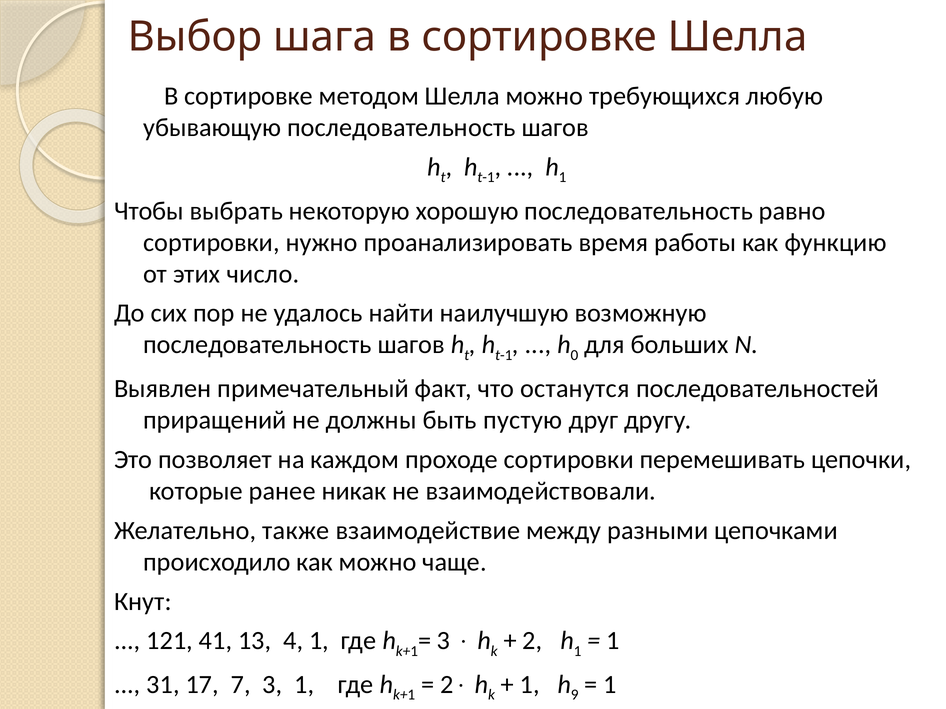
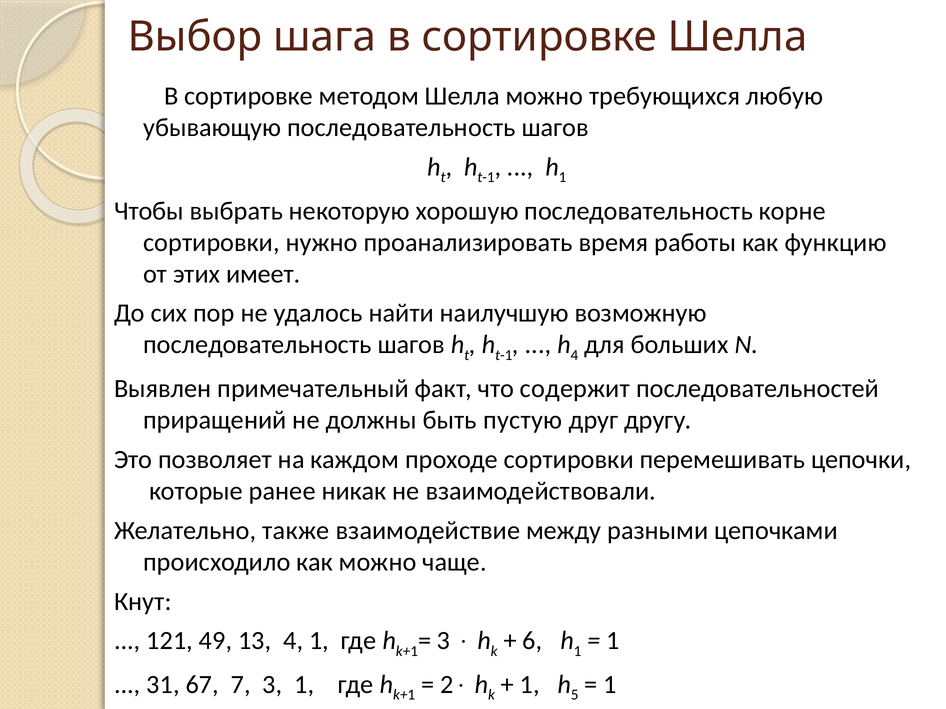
равно: равно -> корне
число: число -> имеет
0 at (574, 355): 0 -> 4
останутся: останутся -> содержит
41: 41 -> 49
2: 2 -> 6
17: 17 -> 67
9: 9 -> 5
